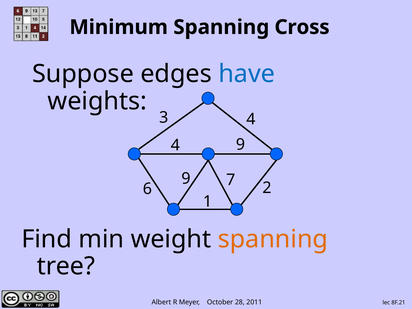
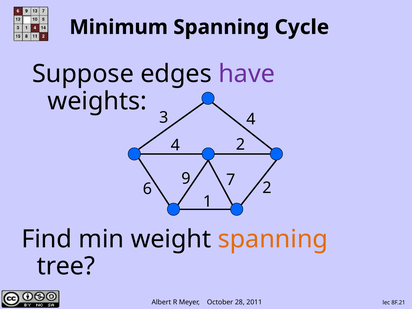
Cross: Cross -> Cycle
have colour: blue -> purple
4 9: 9 -> 2
